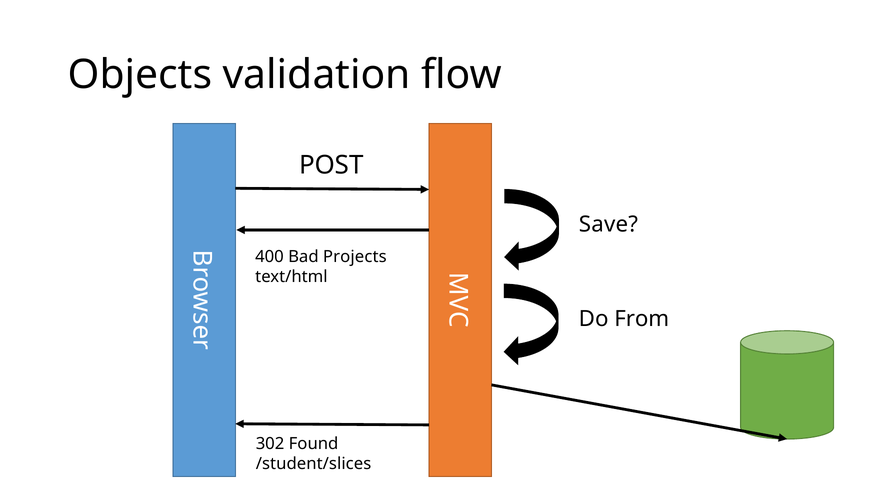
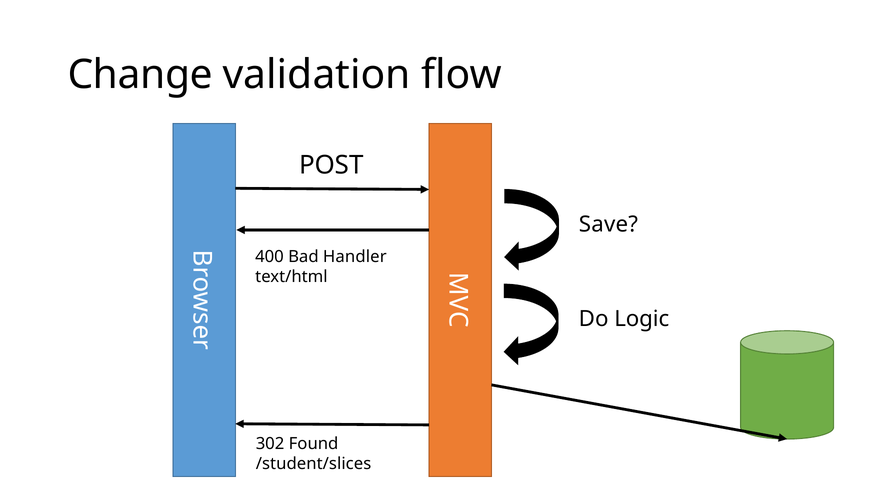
Objects: Objects -> Change
Projects: Projects -> Handler
From: From -> Logic
